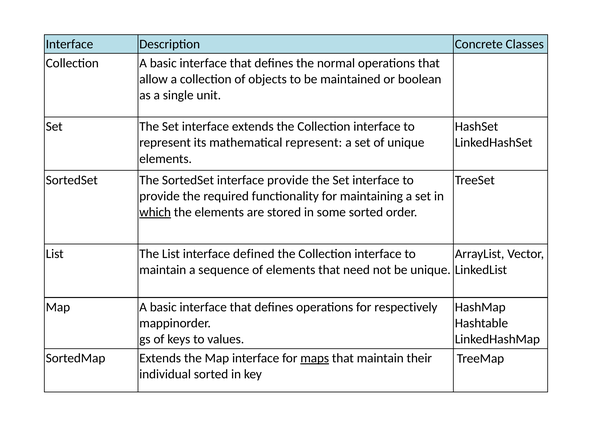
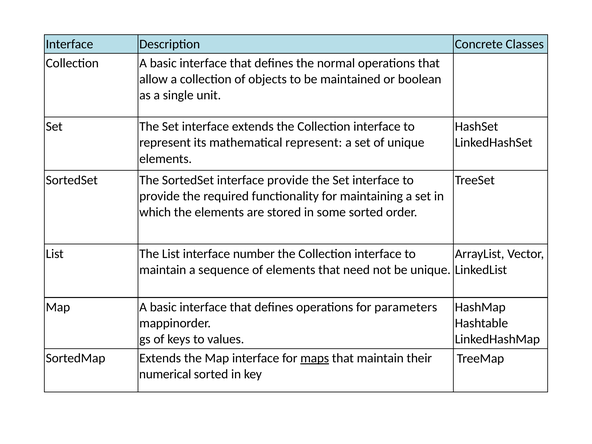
which underline: present -> none
defined: defined -> number
respectively: respectively -> parameters
individual: individual -> numerical
